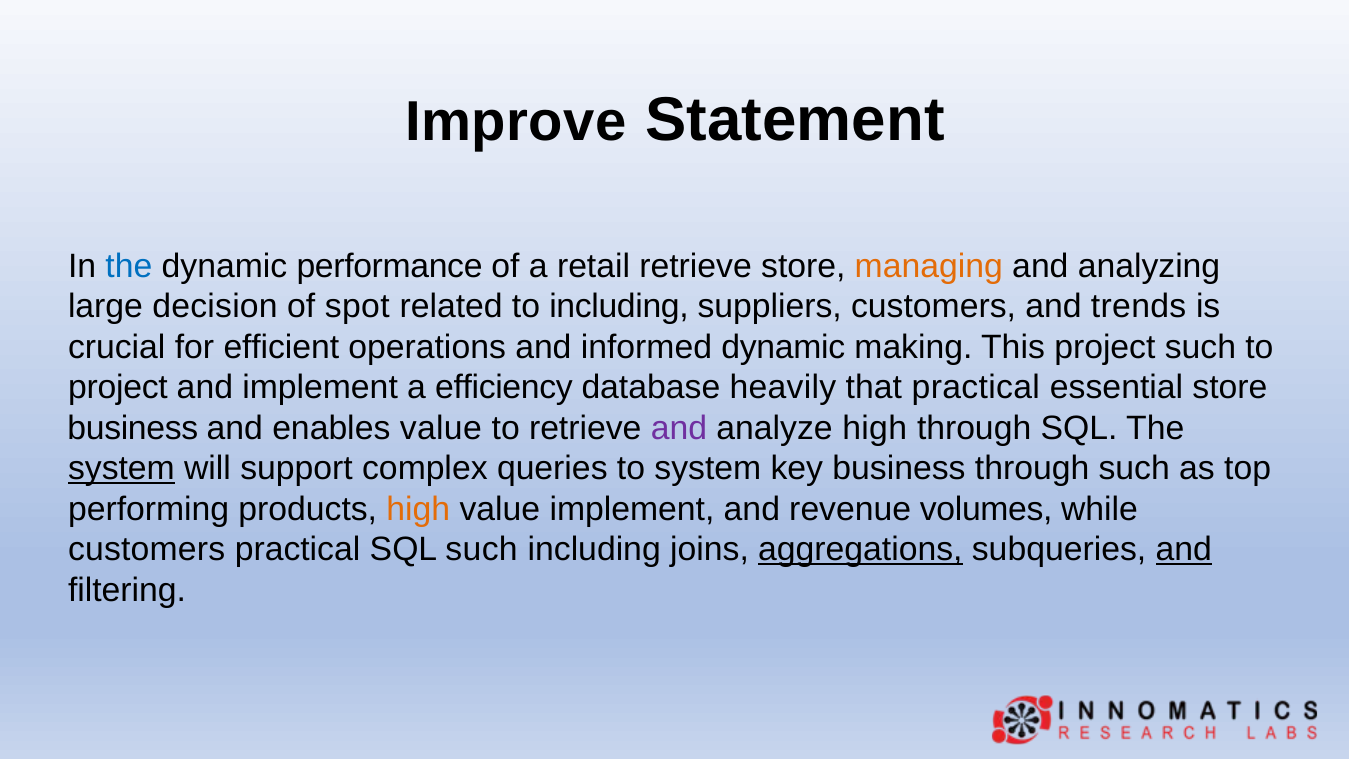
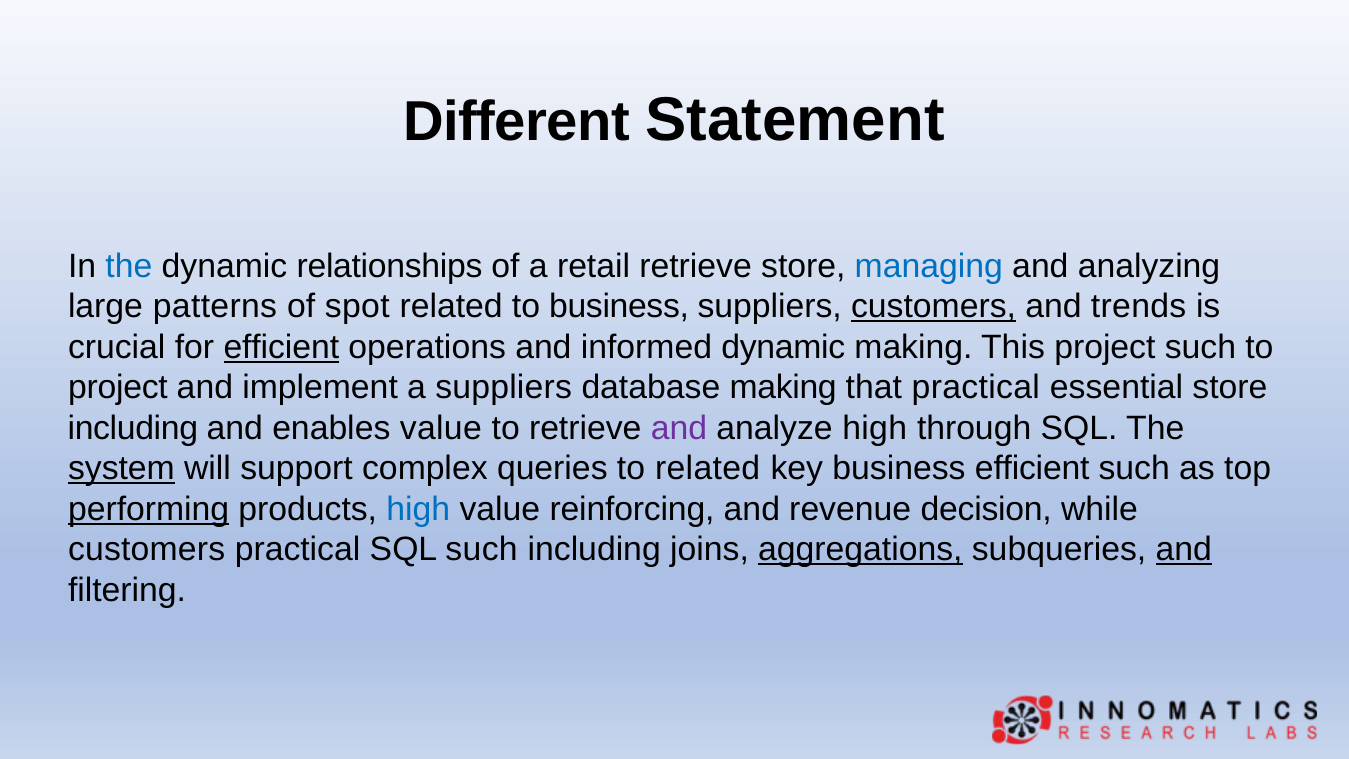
Improve: Improve -> Different
performance: performance -> relationships
managing colour: orange -> blue
decision: decision -> patterns
to including: including -> business
customers at (934, 307) underline: none -> present
efficient at (281, 347) underline: none -> present
a efficiency: efficiency -> suppliers
database heavily: heavily -> making
business at (133, 428): business -> including
to system: system -> related
business through: through -> efficient
performing underline: none -> present
high at (418, 509) colour: orange -> blue
value implement: implement -> reinforcing
volumes: volumes -> decision
